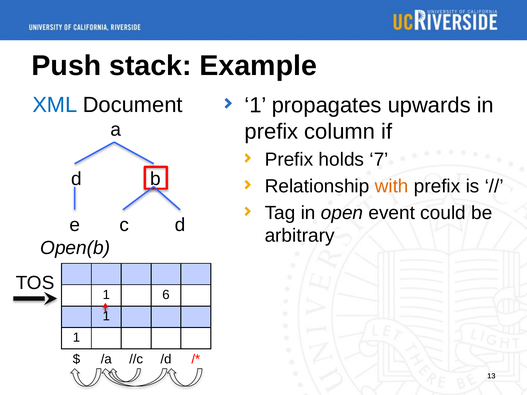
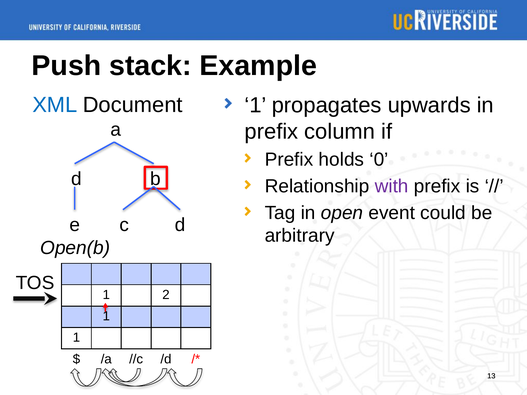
7: 7 -> 0
with colour: orange -> purple
6: 6 -> 2
